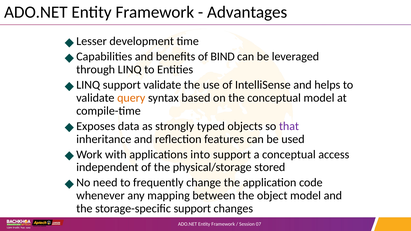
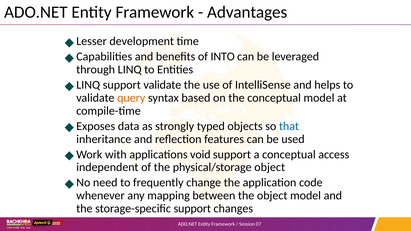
BIND: BIND -> INTO
that colour: purple -> blue
into: into -> void
physical/storage stored: stored -> object
